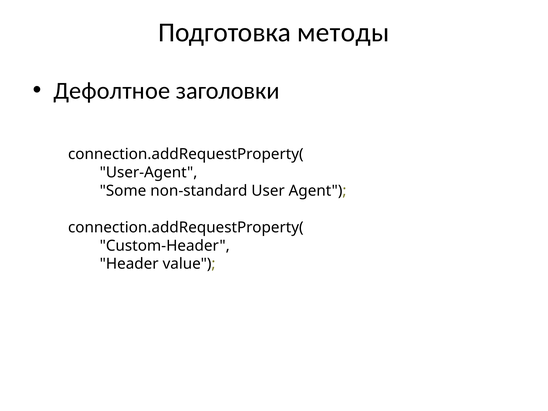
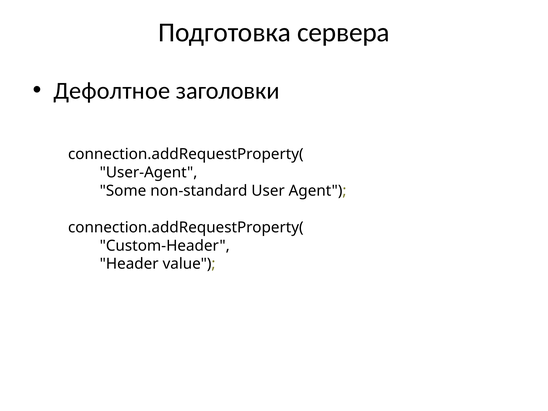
методы: методы -> сервера
